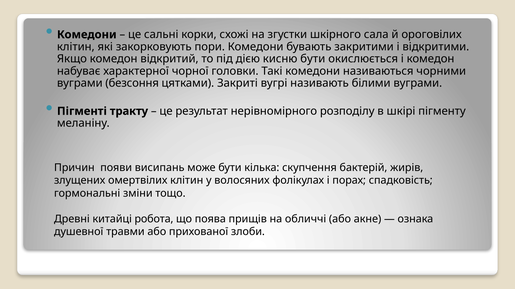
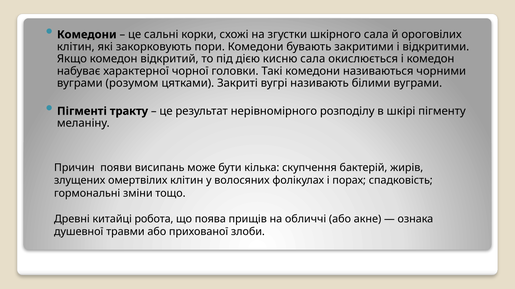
кисню бути: бути -> сала
безсоння: безсоння -> розумом
